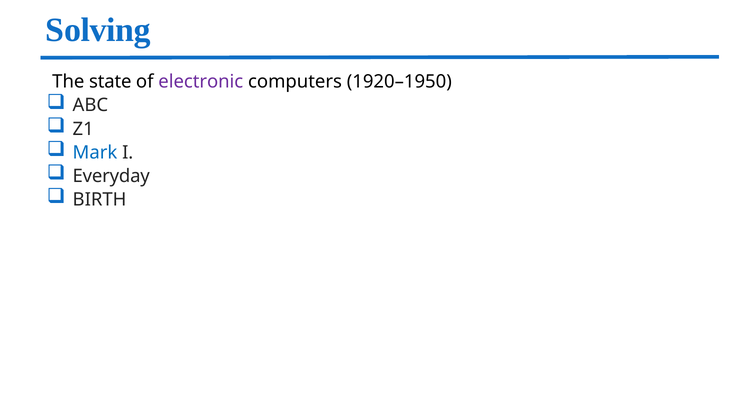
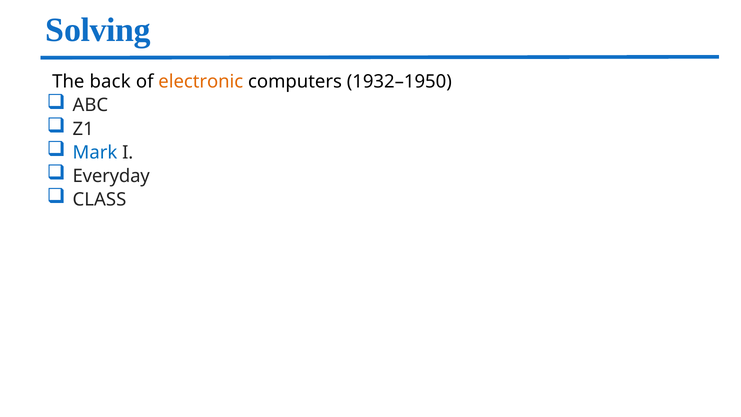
state: state -> back
electronic colour: purple -> orange
1920–1950: 1920–1950 -> 1932–1950
BIRTH: BIRTH -> CLASS
